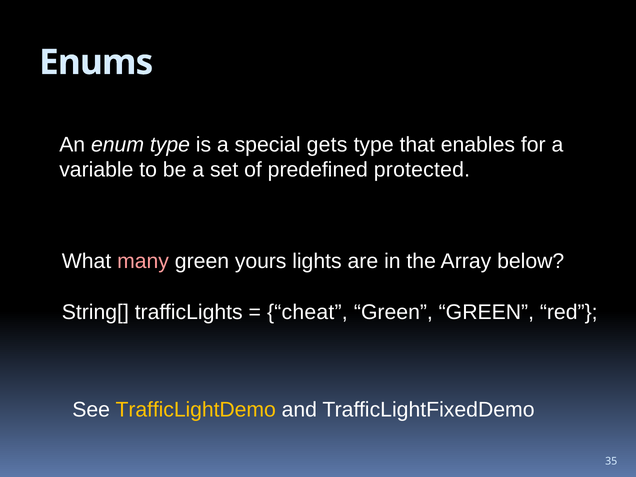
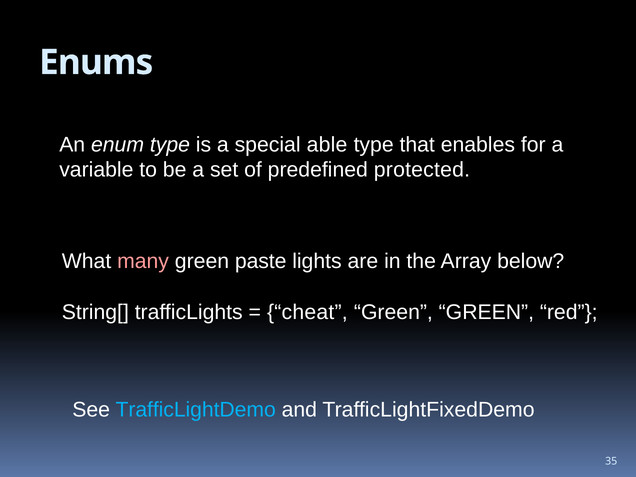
gets: gets -> able
yours: yours -> paste
TrafficLightDemo colour: yellow -> light blue
